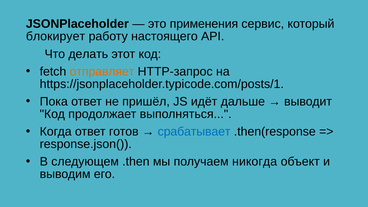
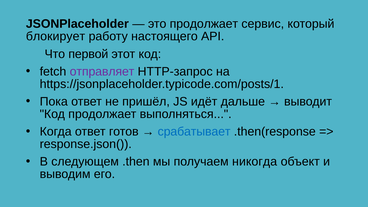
это применения: применения -> продолжает
делать: делать -> первой
отправляет colour: orange -> purple
